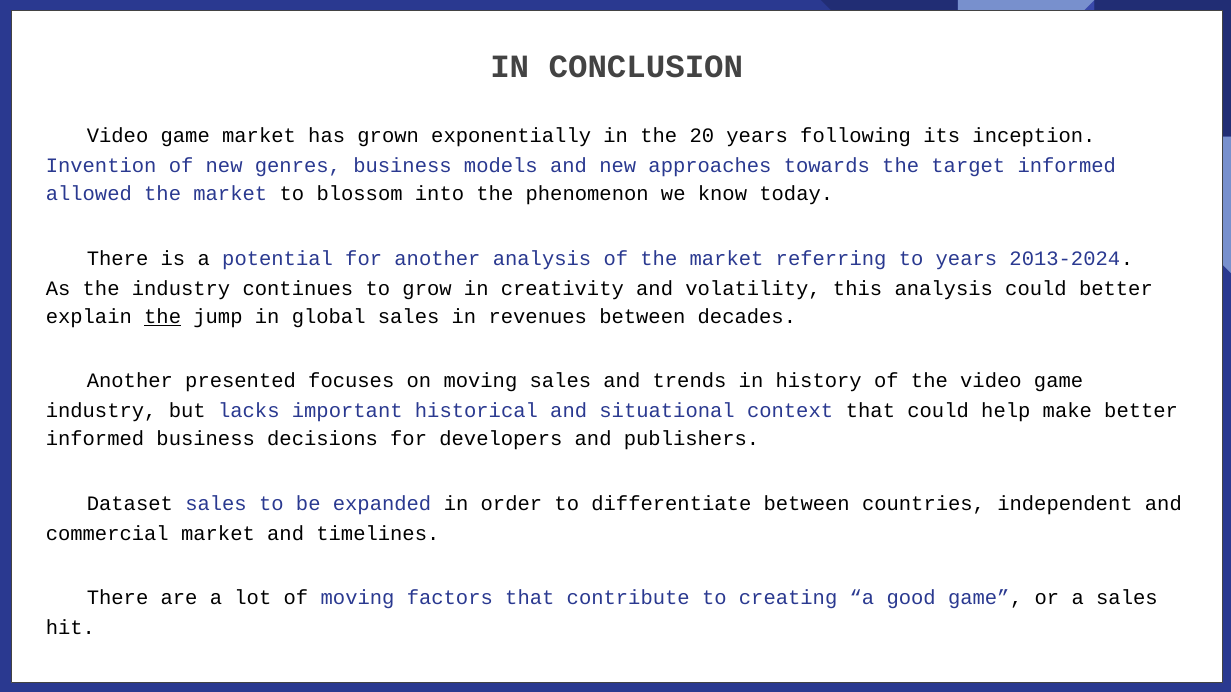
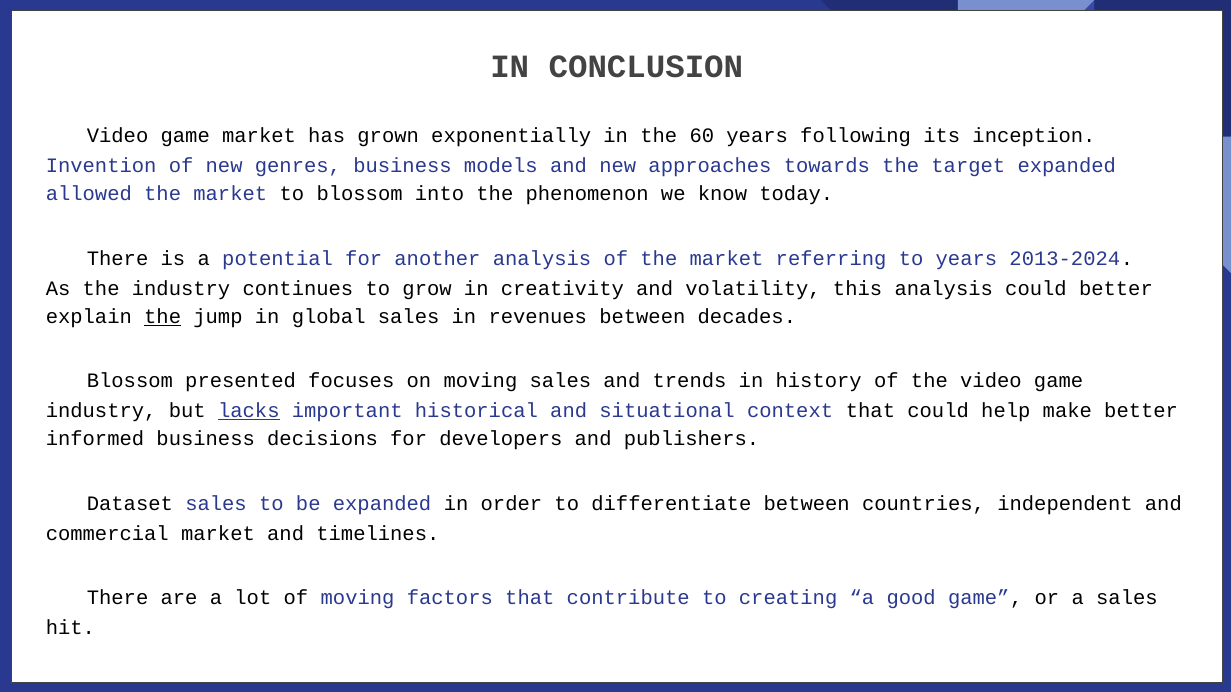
20: 20 -> 60
target informed: informed -> expanded
Another at (130, 381): Another -> Blossom
lacks underline: none -> present
